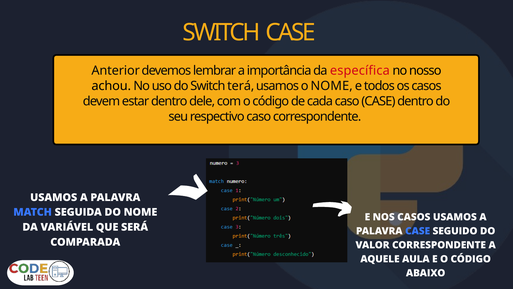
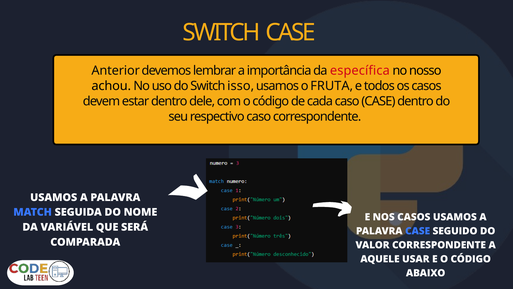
terá: terá -> isso
o NOME: NOME -> FRUTA
AULA: AULA -> USAR
